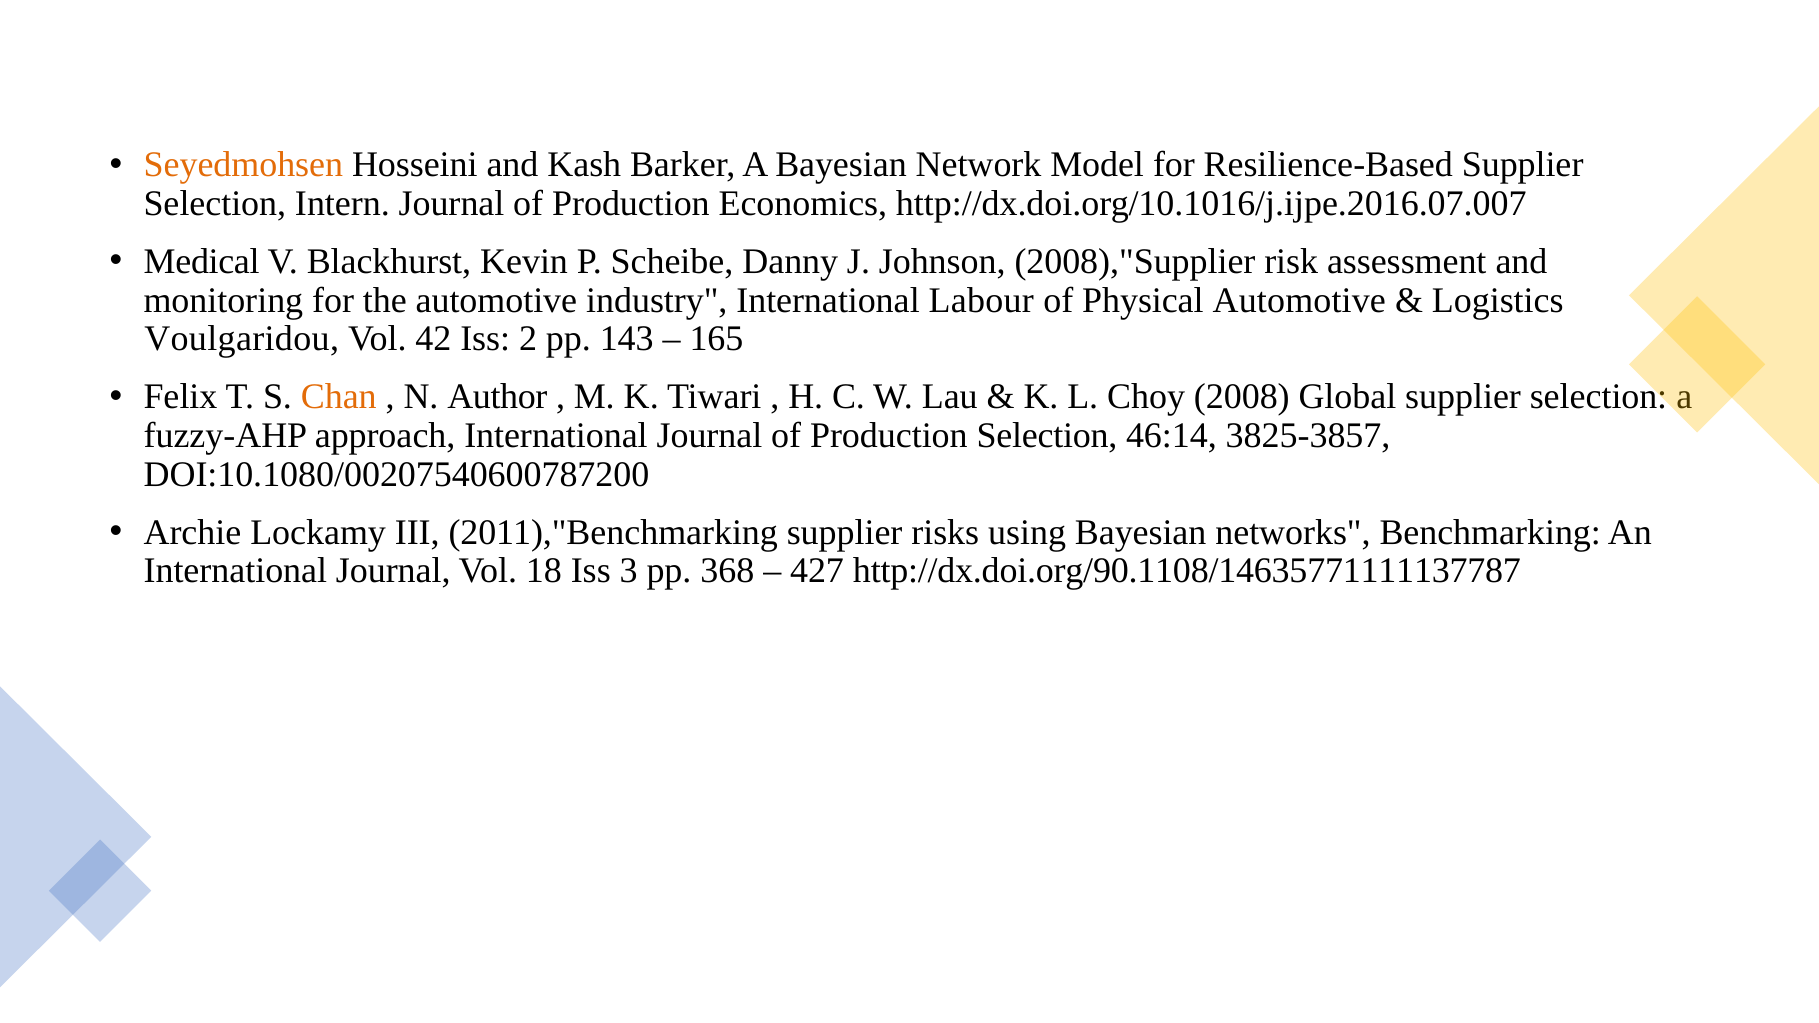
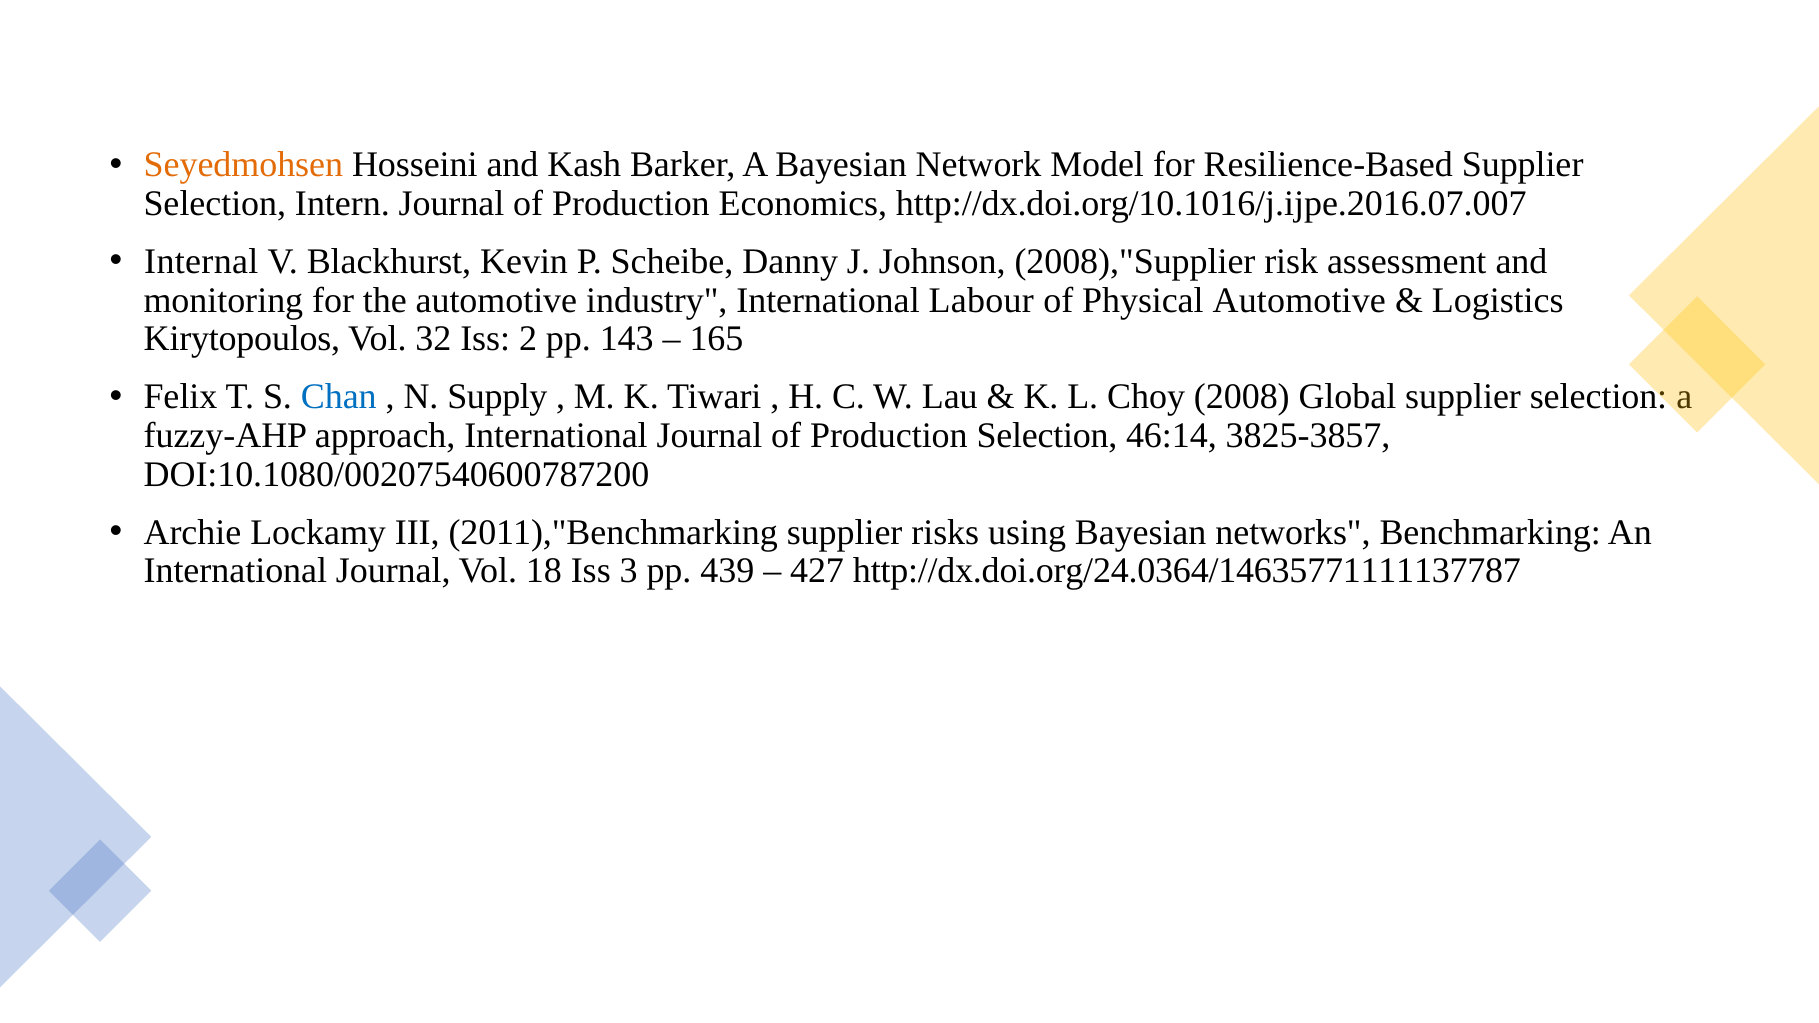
Medical: Medical -> Internal
Voulgaridou: Voulgaridou -> Kirytopoulos
42: 42 -> 32
Chan colour: orange -> blue
Author: Author -> Supply
368: 368 -> 439
http://dx.doi.org/90.1108/14635771111137787: http://dx.doi.org/90.1108/14635771111137787 -> http://dx.doi.org/24.0364/14635771111137787
